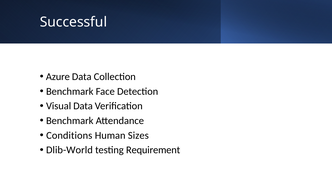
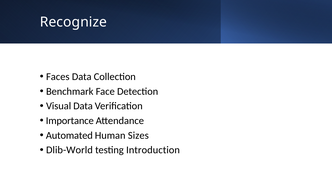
Successful: Successful -> Recognize
Azure: Azure -> Faces
Benchmark at (70, 121): Benchmark -> Importance
Conditions: Conditions -> Automated
Requirement: Requirement -> Introduction
